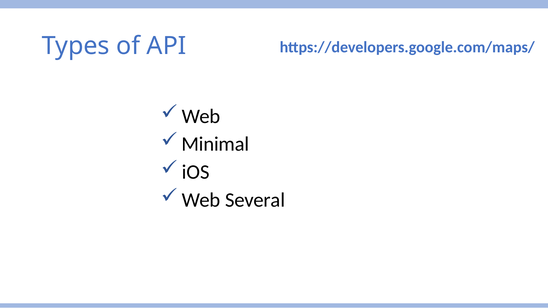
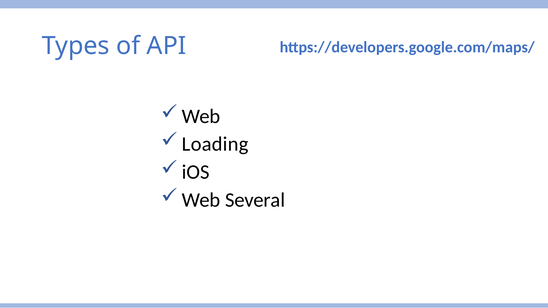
Minimal: Minimal -> Loading
